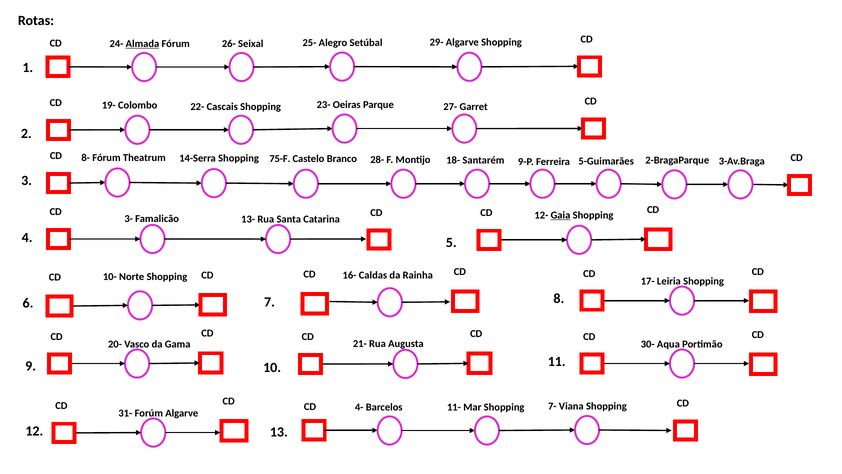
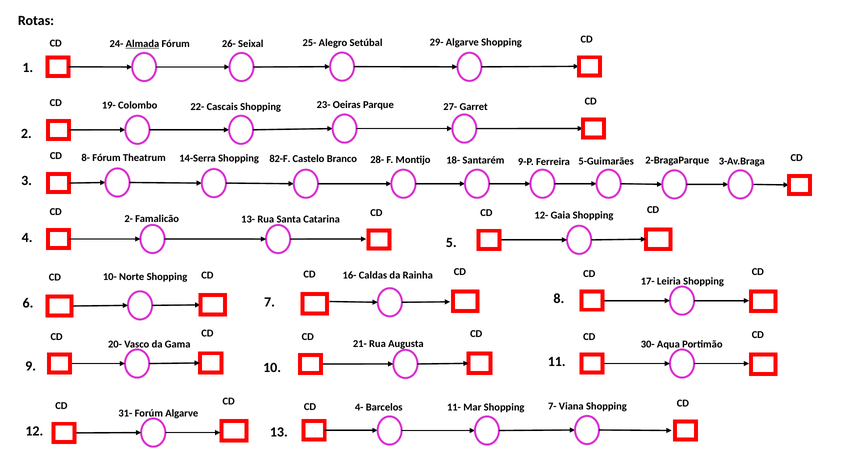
75-F: 75-F -> 82-F
Gaia underline: present -> none
3-: 3- -> 2-
